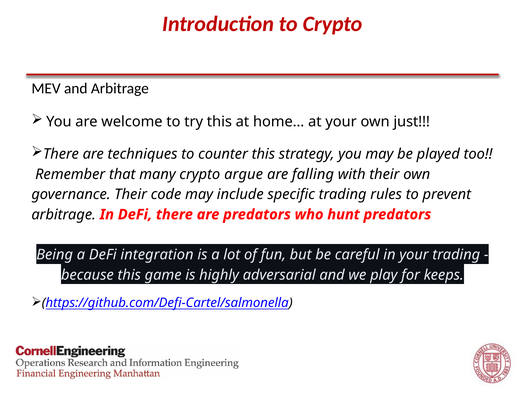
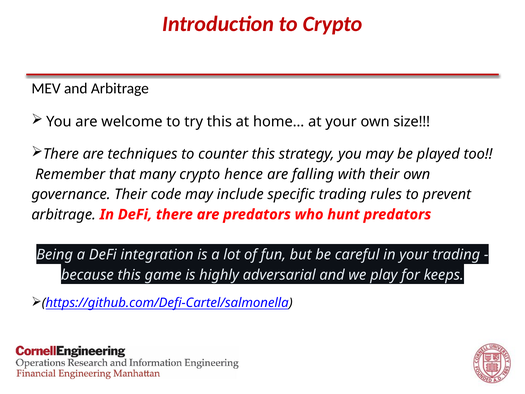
just: just -> size
argue: argue -> hence
